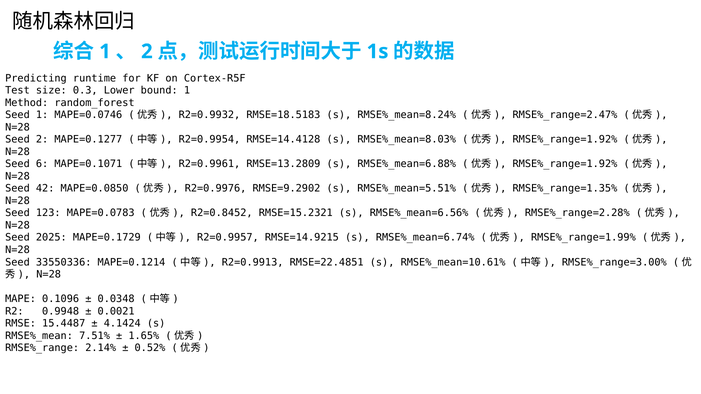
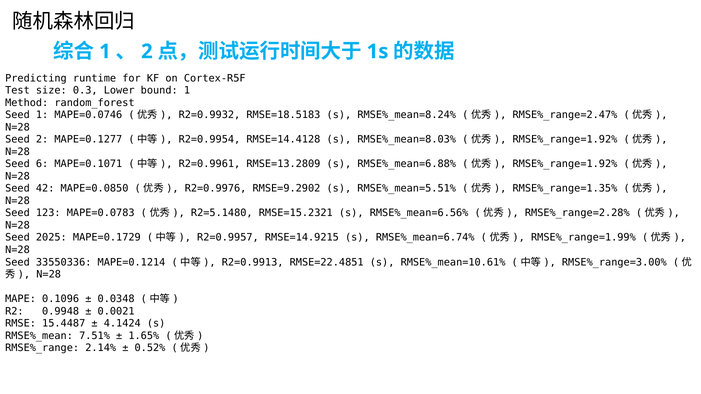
R2=0.8452: R2=0.8452 -> R2=5.1480
